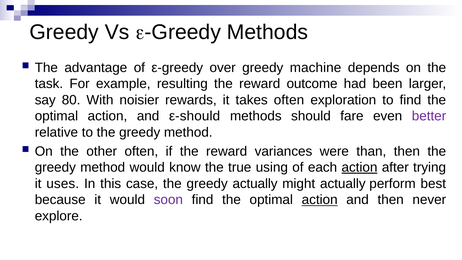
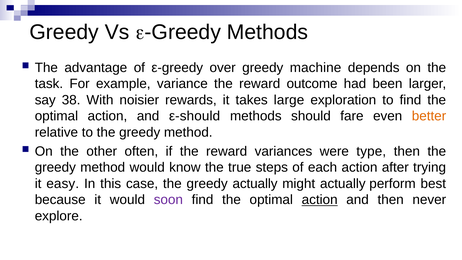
resulting: resulting -> variance
80: 80 -> 38
takes often: often -> large
better colour: purple -> orange
than: than -> type
using: using -> steps
action at (359, 167) underline: present -> none
uses: uses -> easy
